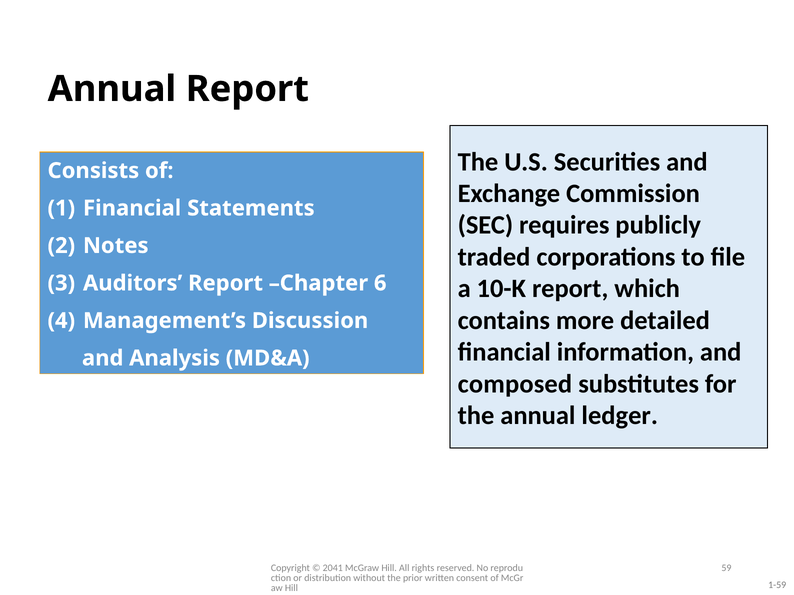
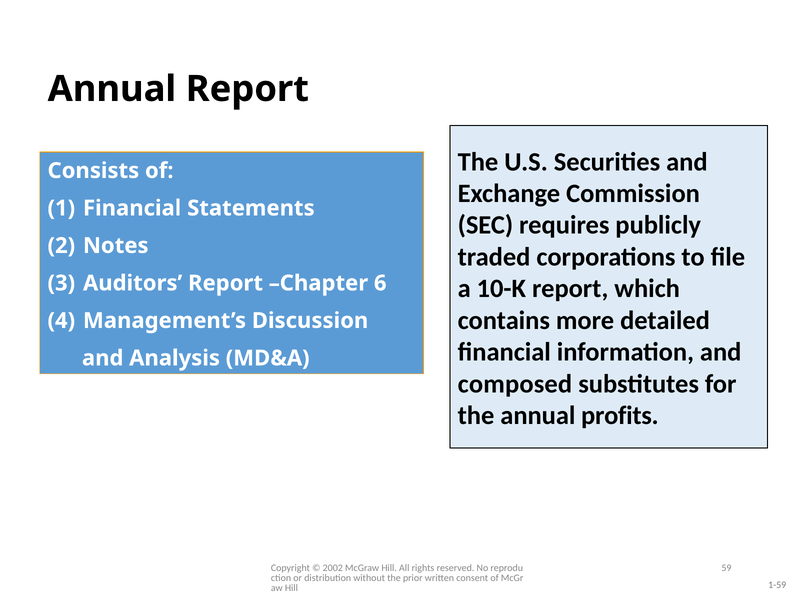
ledger: ledger -> profits
2041: 2041 -> 2002
